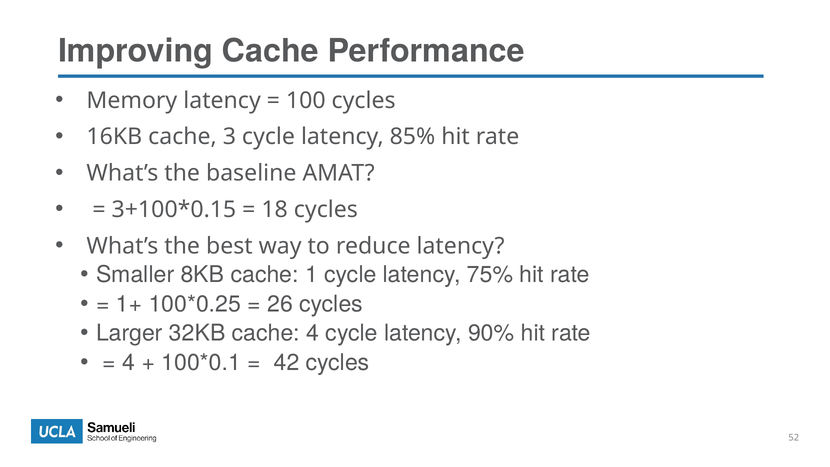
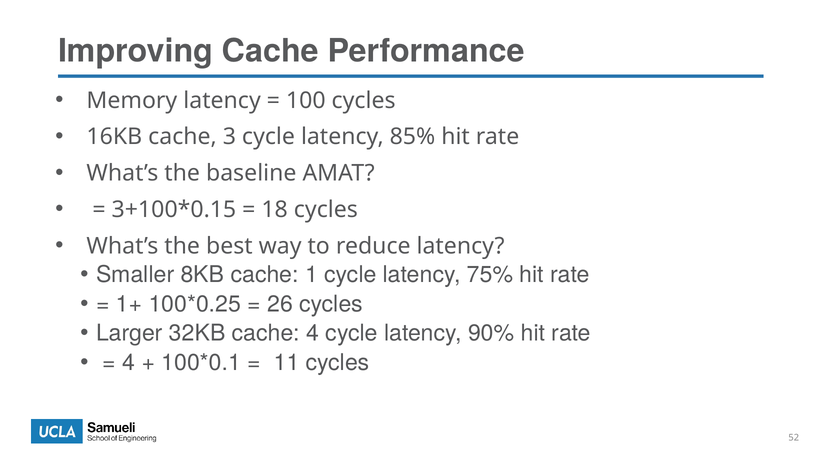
42: 42 -> 11
